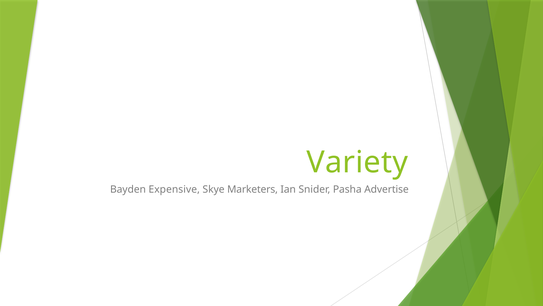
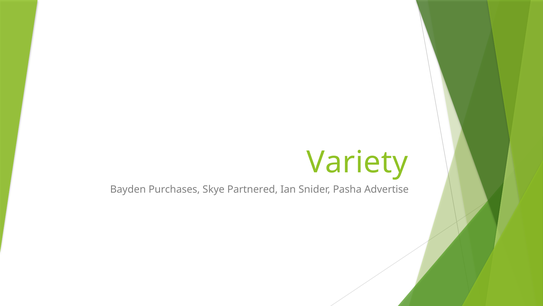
Expensive: Expensive -> Purchases
Marketers: Marketers -> Partnered
